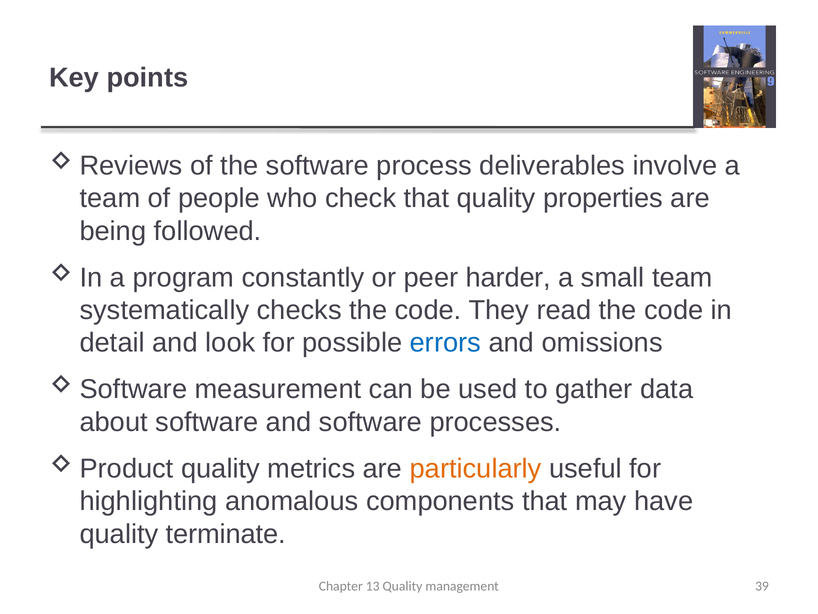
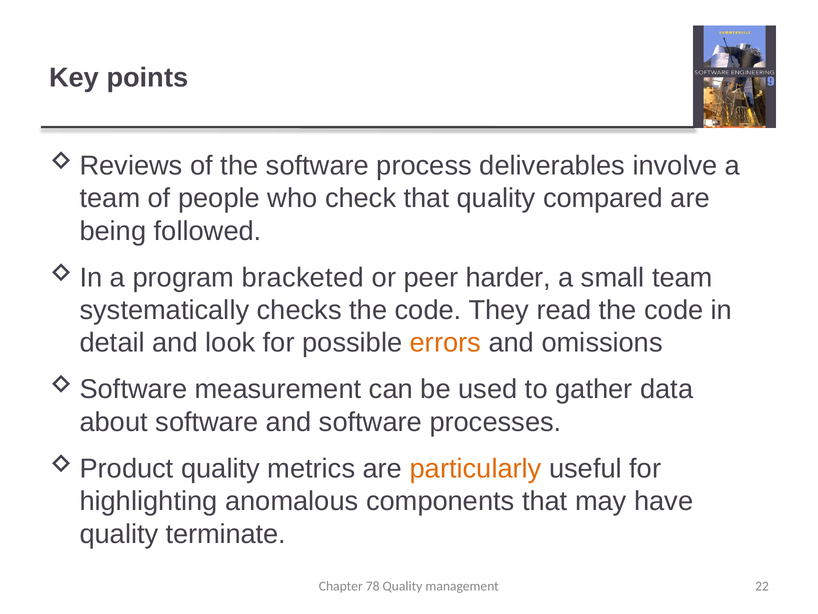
properties: properties -> compared
constantly: constantly -> bracketed
errors colour: blue -> orange
13: 13 -> 78
39: 39 -> 22
